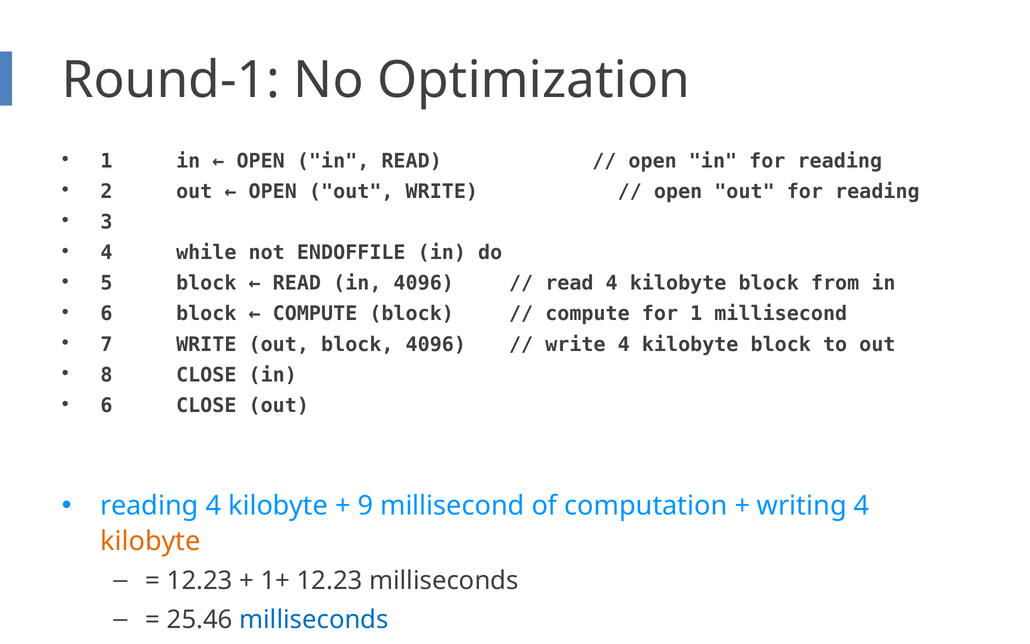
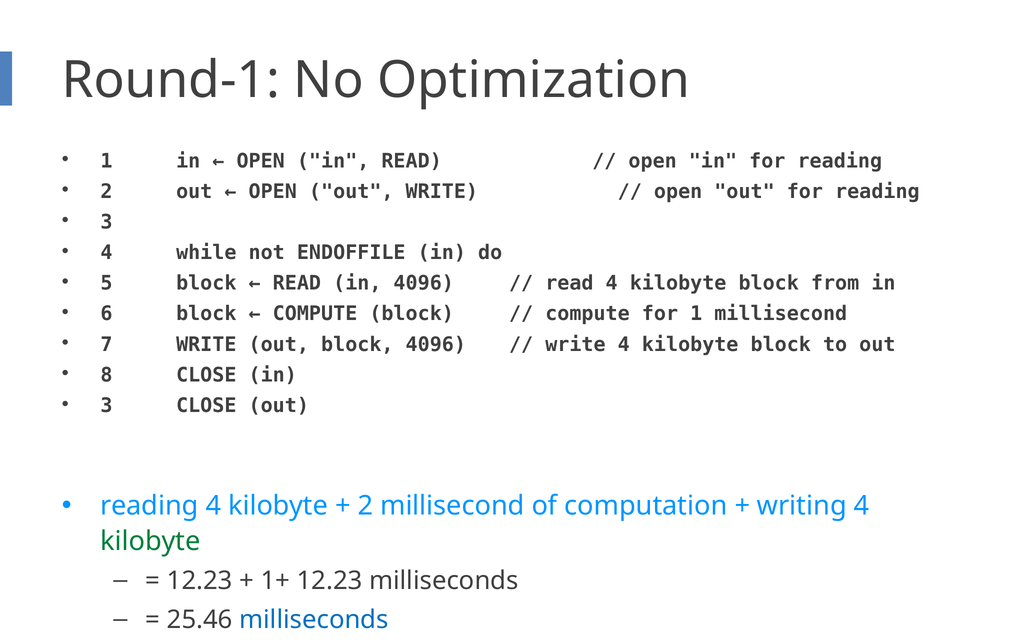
6 at (106, 405): 6 -> 3
9 at (365, 506): 9 -> 2
kilobyte at (150, 541) colour: orange -> green
